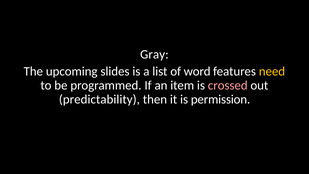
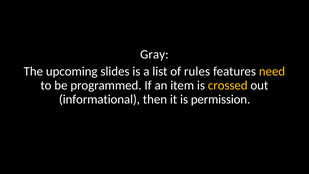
word: word -> rules
crossed colour: pink -> yellow
predictability: predictability -> informational
